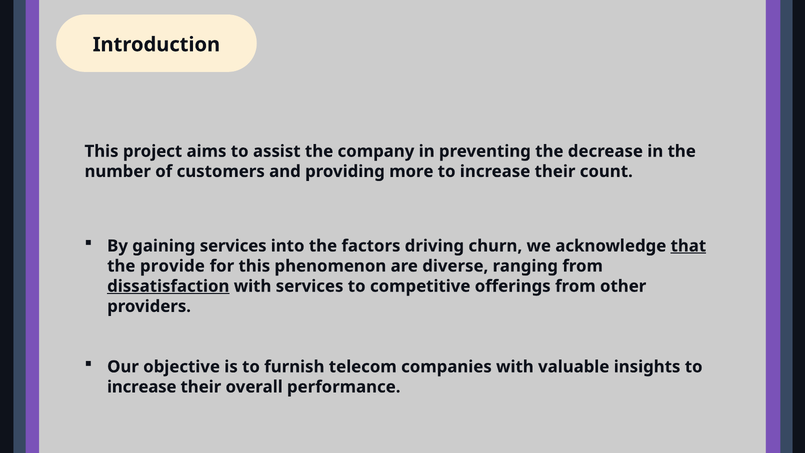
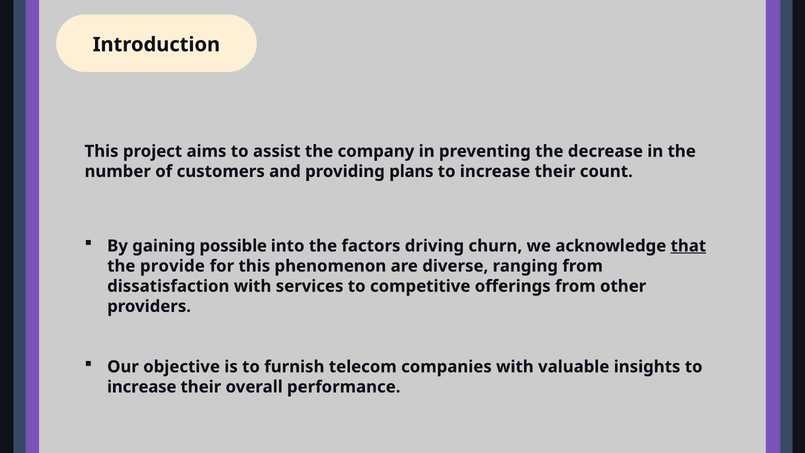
more: more -> plans
gaining services: services -> possible
dissatisfaction underline: present -> none
